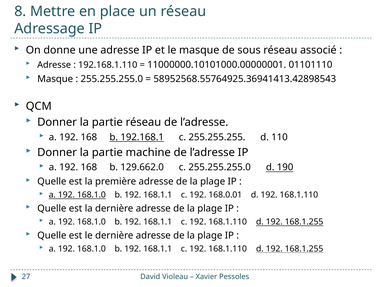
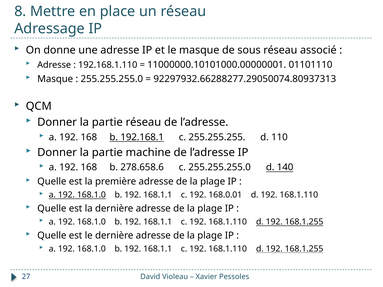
58952568.55764925.36941413.42898543: 58952568.55764925.36941413.42898543 -> 92297932.66288277.29050074.80937313
129.662.0: 129.662.0 -> 278.658.6
190: 190 -> 140
